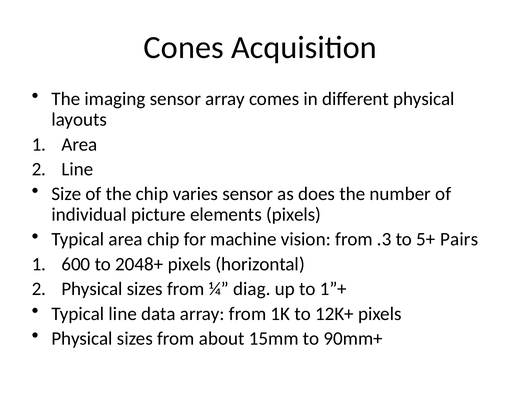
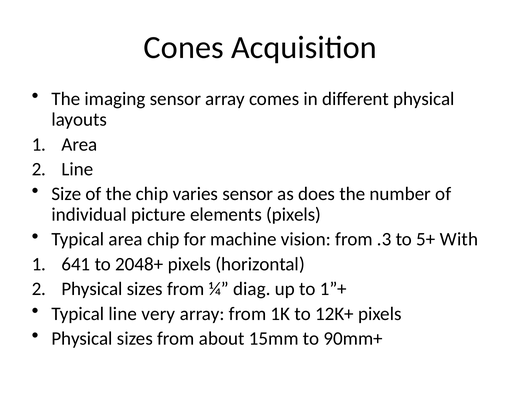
Pairs: Pairs -> With
600: 600 -> 641
data: data -> very
